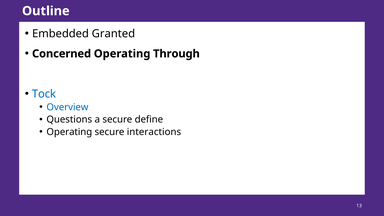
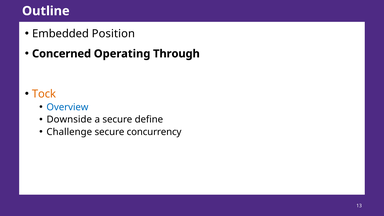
Granted: Granted -> Position
Tock colour: blue -> orange
Questions: Questions -> Downside
Operating at (69, 132): Operating -> Challenge
interactions: interactions -> concurrency
